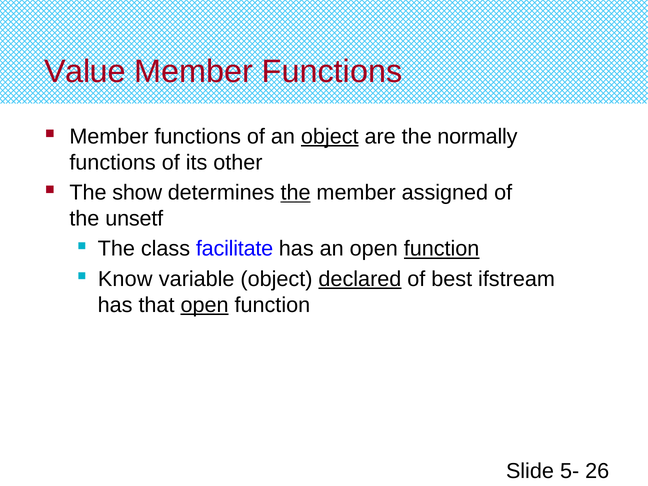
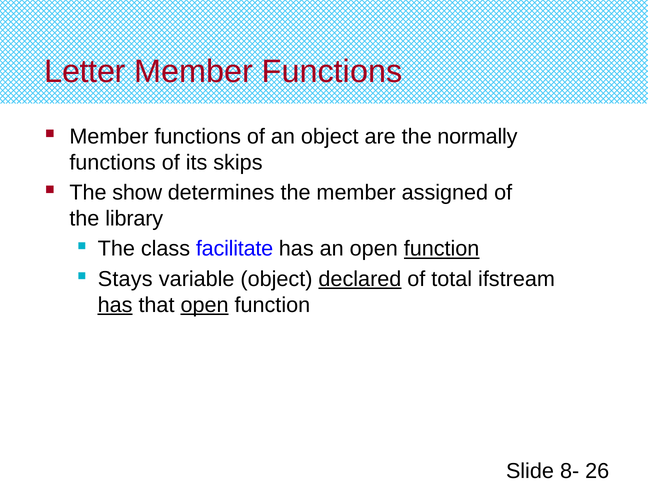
Value: Value -> Letter
object at (330, 137) underline: present -> none
other: other -> skips
the at (296, 193) underline: present -> none
unsetf: unsetf -> library
Know: Know -> Stays
best: best -> total
has at (115, 305) underline: none -> present
5-: 5- -> 8-
